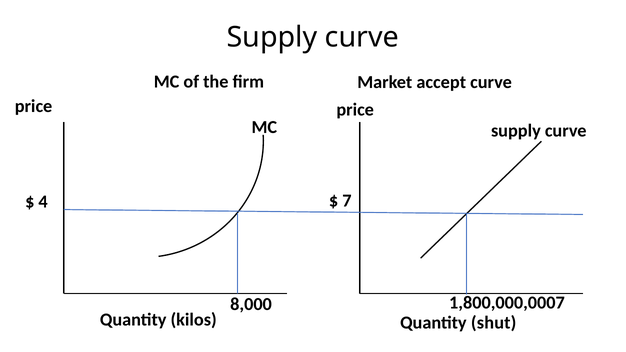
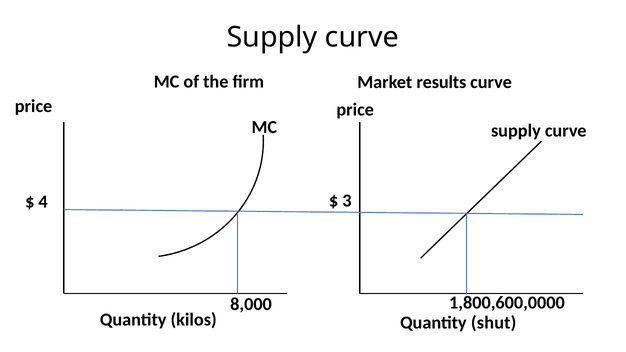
accept: accept -> results
7: 7 -> 3
1,800,000,0007: 1,800,000,0007 -> 1,800,600,0000
